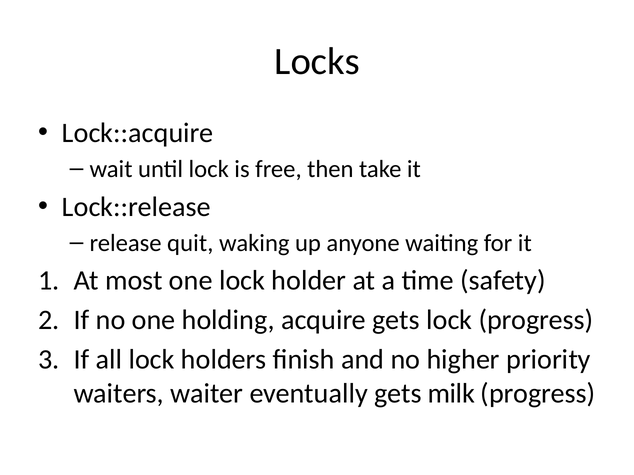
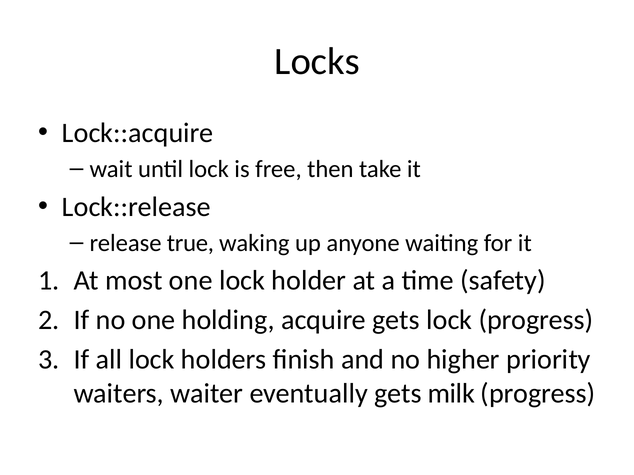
quit: quit -> true
